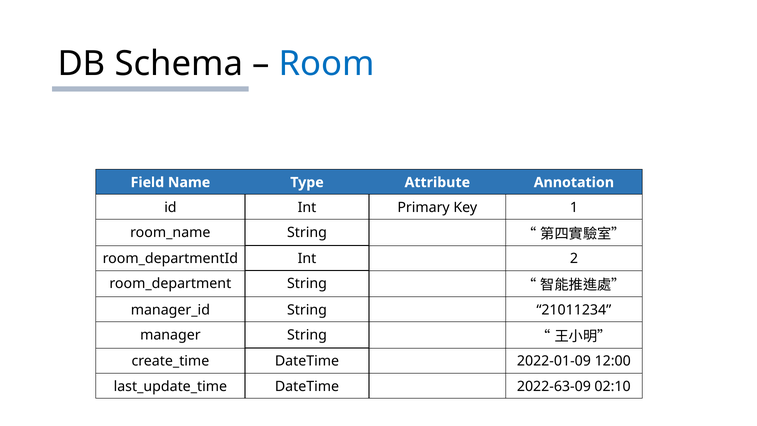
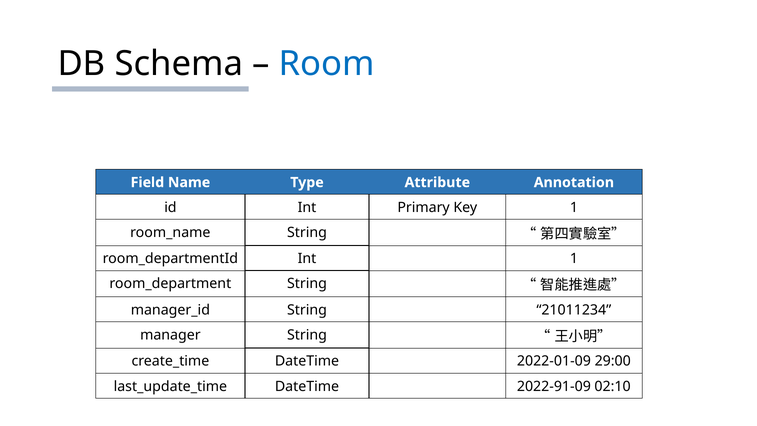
Int 2: 2 -> 1
12:00: 12:00 -> 29:00
2022-63-09: 2022-63-09 -> 2022-91-09
